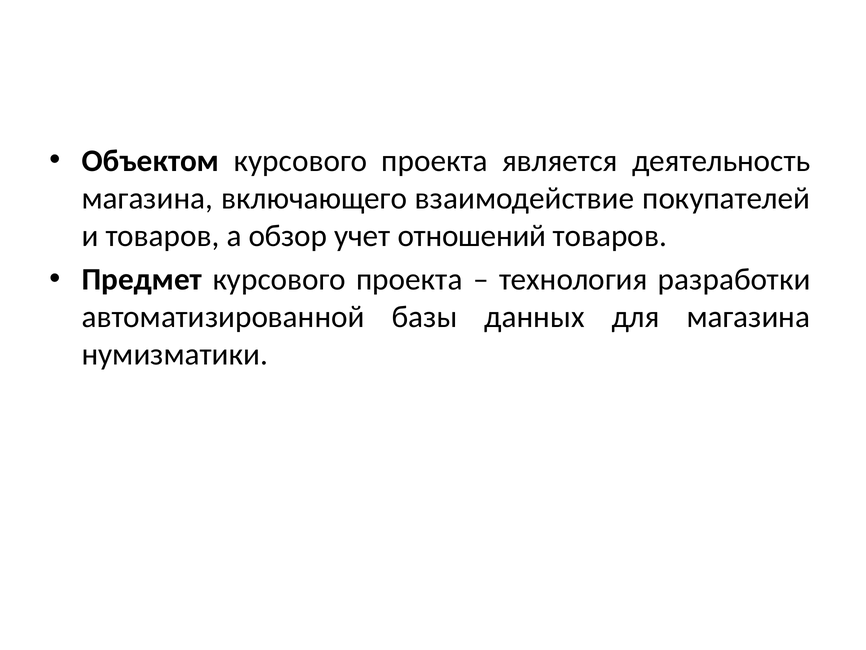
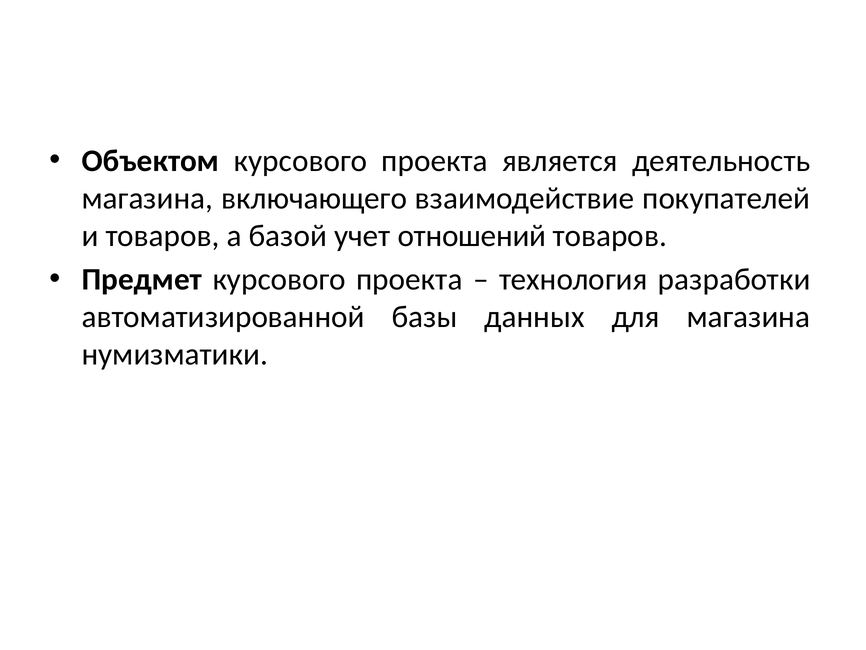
обзор: обзор -> базой
